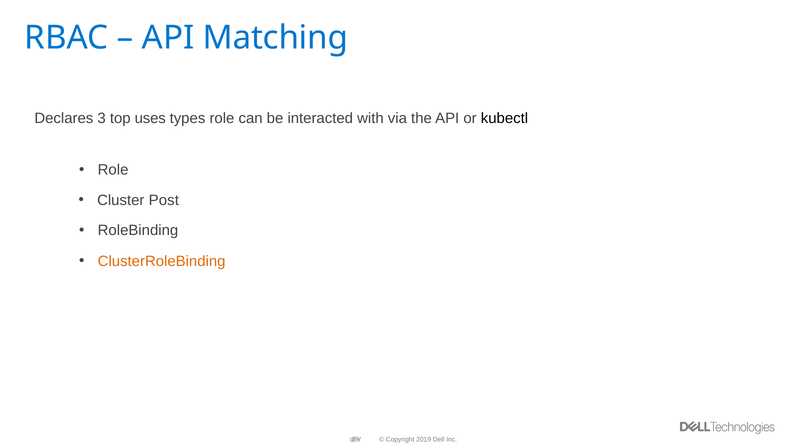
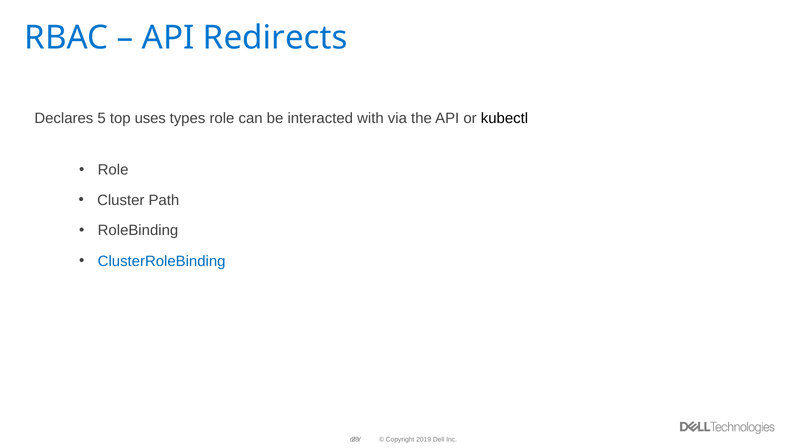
Matching: Matching -> Redirects
3: 3 -> 5
Post: Post -> Path
ClusterRoleBinding colour: orange -> blue
